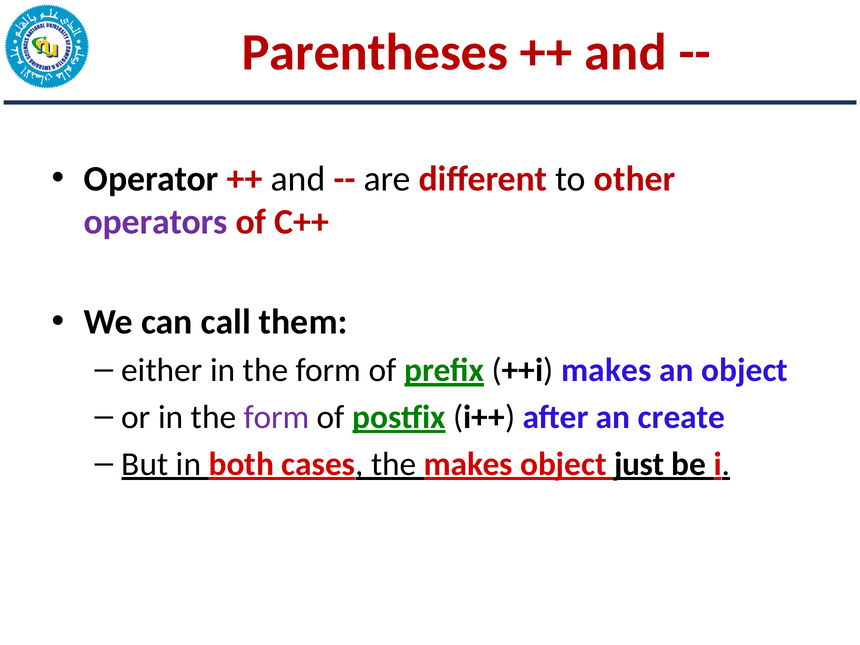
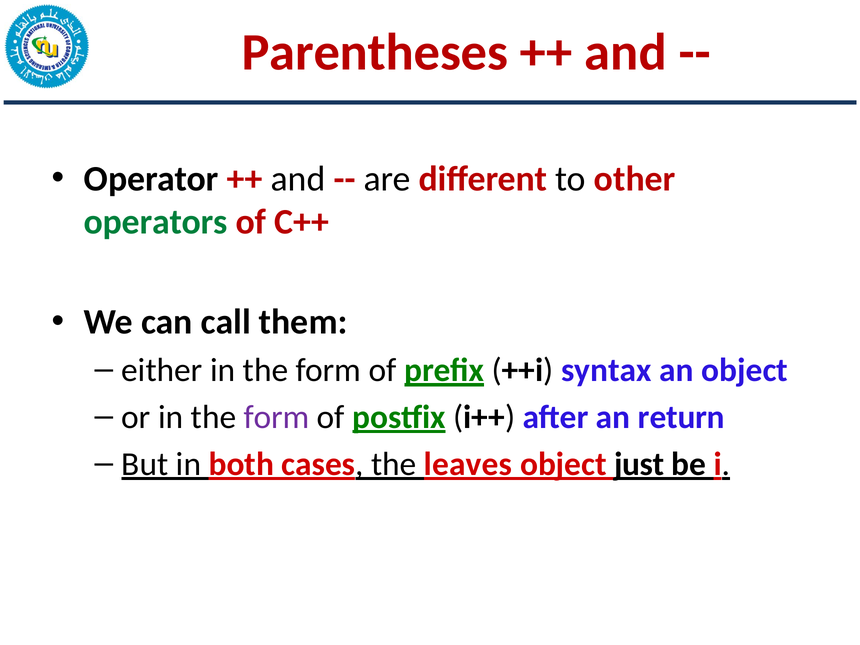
operators colour: purple -> green
++i makes: makes -> syntax
create: create -> return
the makes: makes -> leaves
